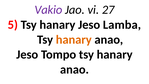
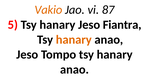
Vakio colour: purple -> orange
27: 27 -> 87
Lamba: Lamba -> Fiantra
